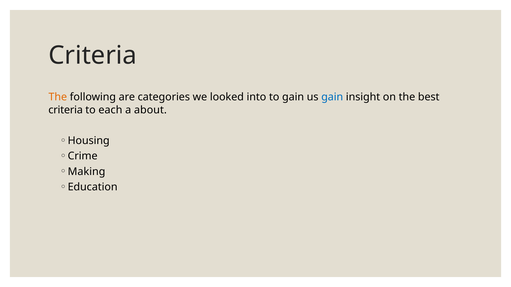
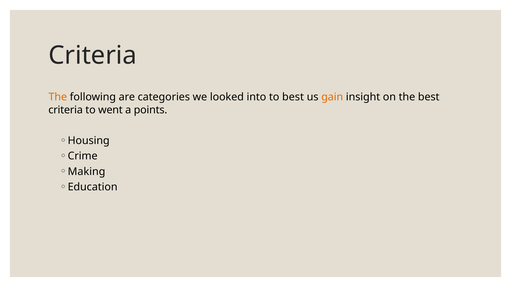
to gain: gain -> best
gain at (332, 97) colour: blue -> orange
each: each -> went
about: about -> points
